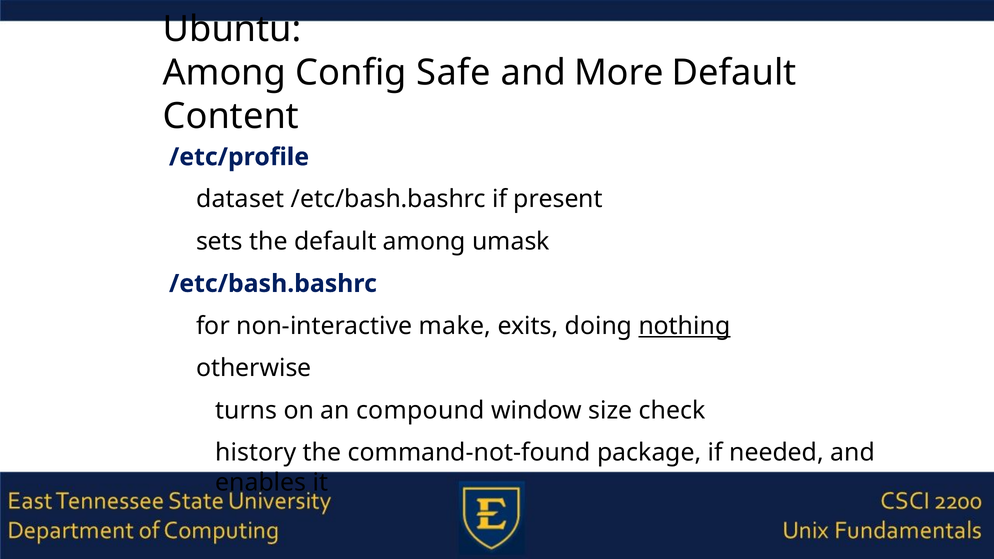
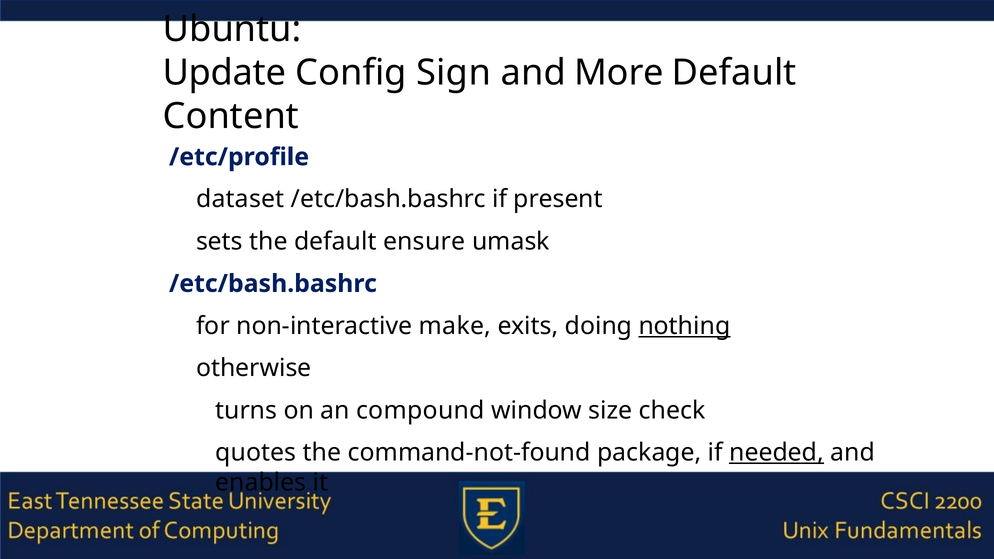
Among at (224, 73): Among -> Update
Safe: Safe -> Sign
default among: among -> ensure
history: history -> quotes
needed underline: none -> present
